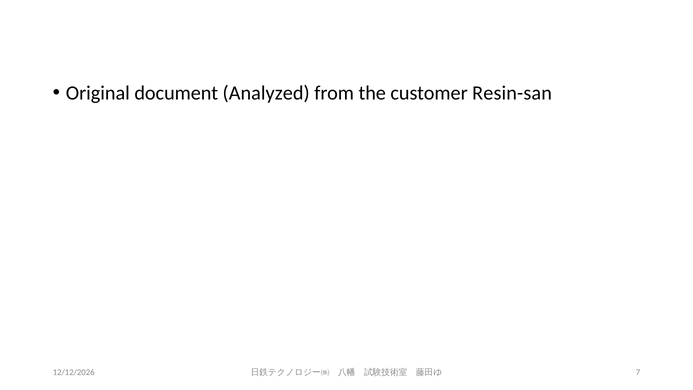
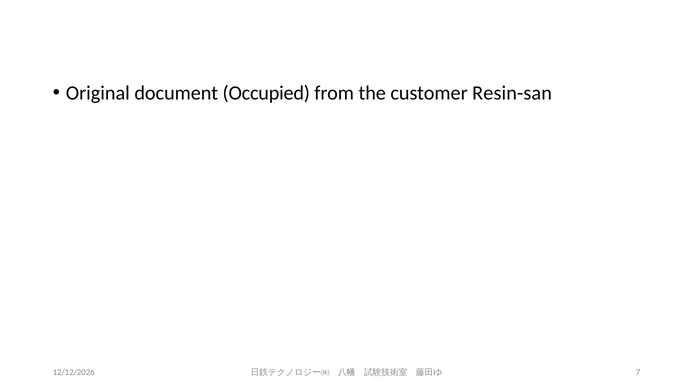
Analyzed: Analyzed -> Occupied
